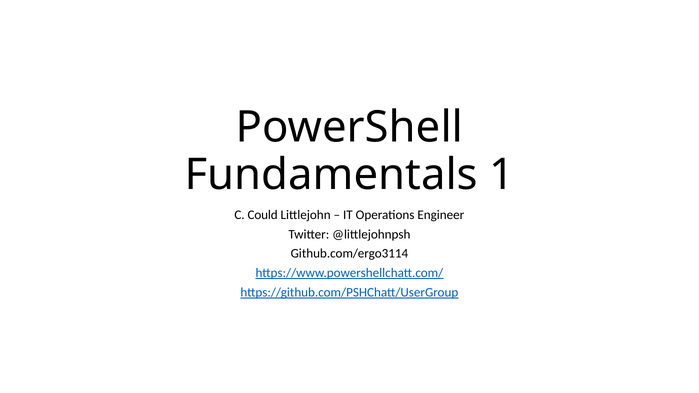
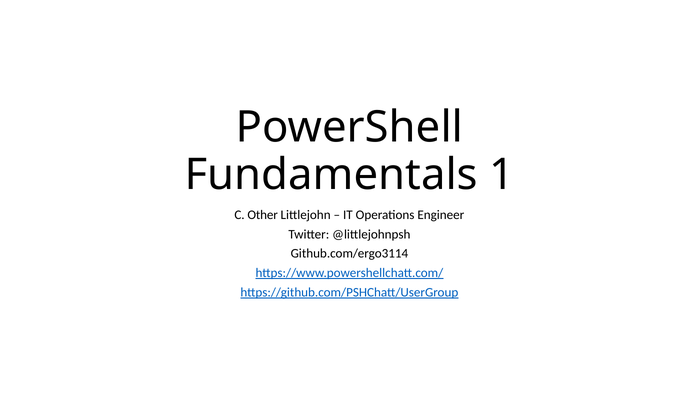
Could: Could -> Other
